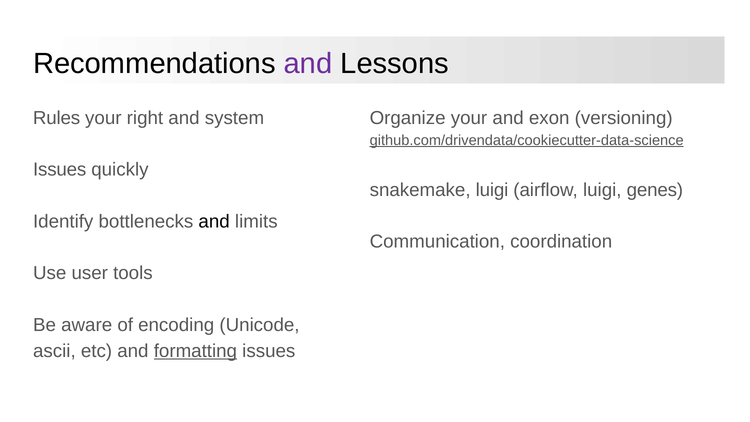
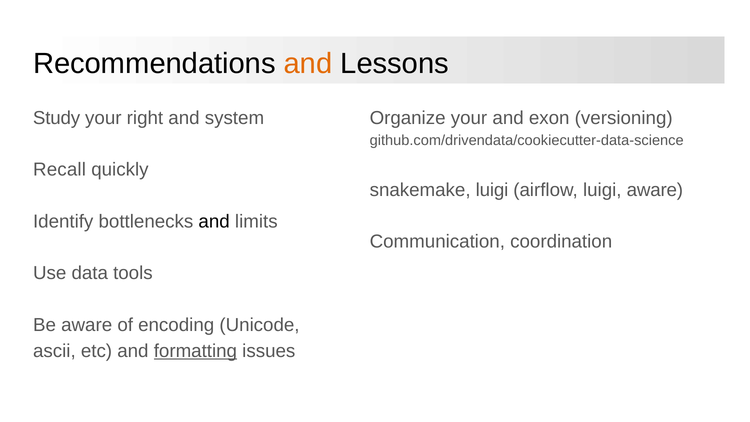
and at (308, 64) colour: purple -> orange
Rules: Rules -> Study
github.com/drivendata/cookiecutter-data-science underline: present -> none
Issues at (60, 170): Issues -> Recall
luigi genes: genes -> aware
user: user -> data
